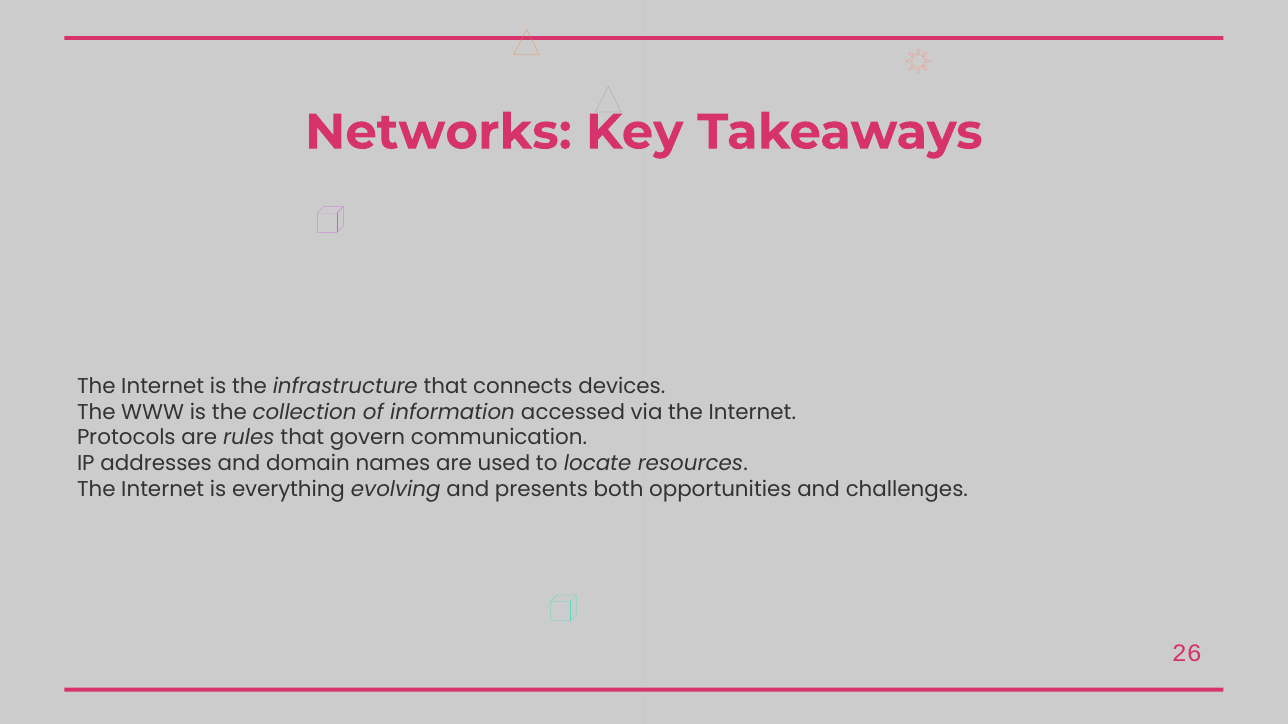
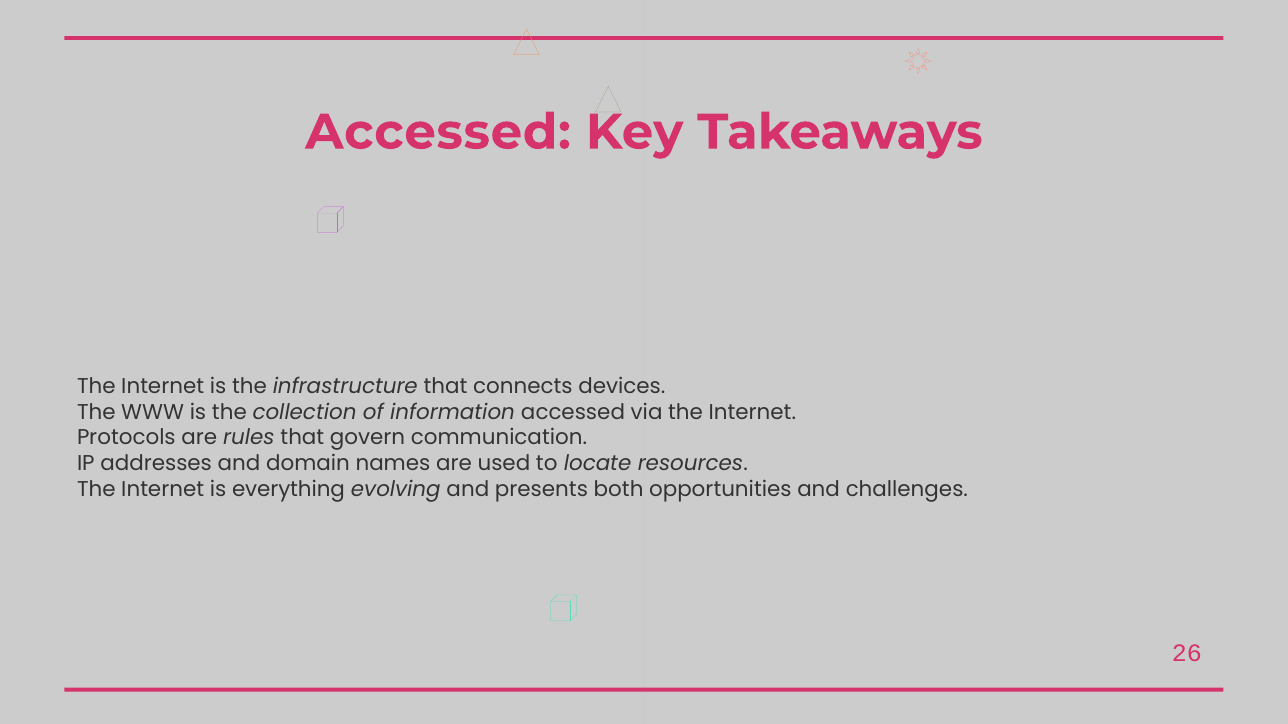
Networks at (438, 132): Networks -> Accessed
